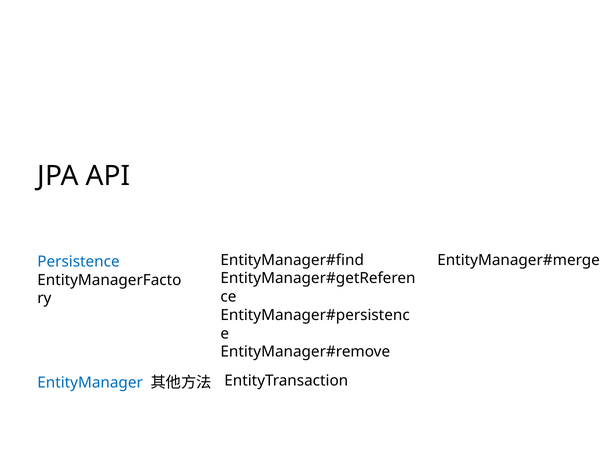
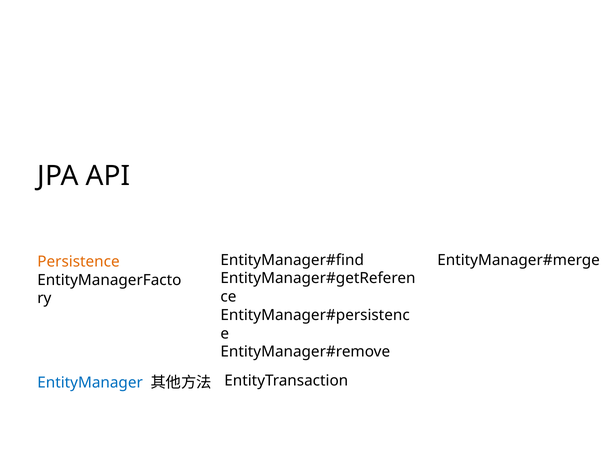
Persistence colour: blue -> orange
